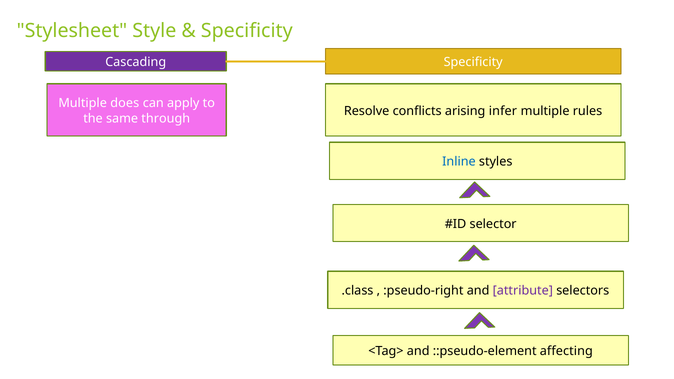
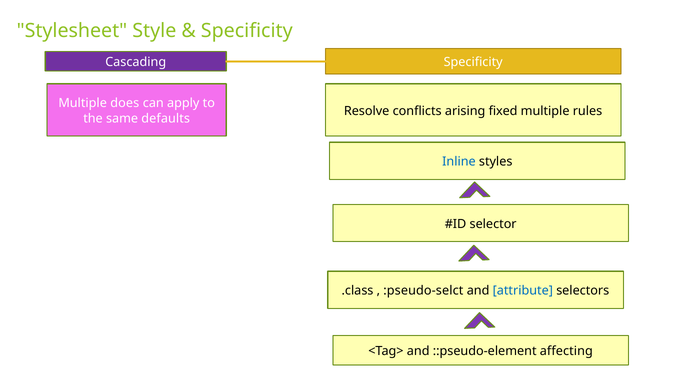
infer: infer -> fixed
through: through -> defaults
:pseudo-right: :pseudo-right -> :pseudo-selct
attribute colour: purple -> blue
